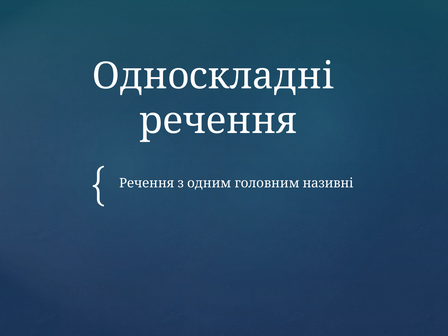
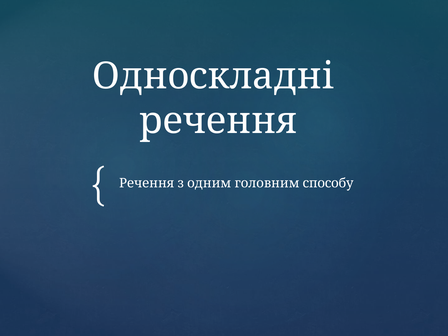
називні: називні -> способу
